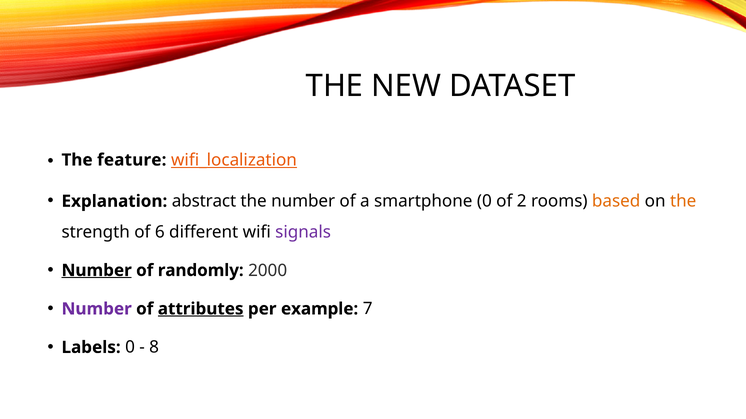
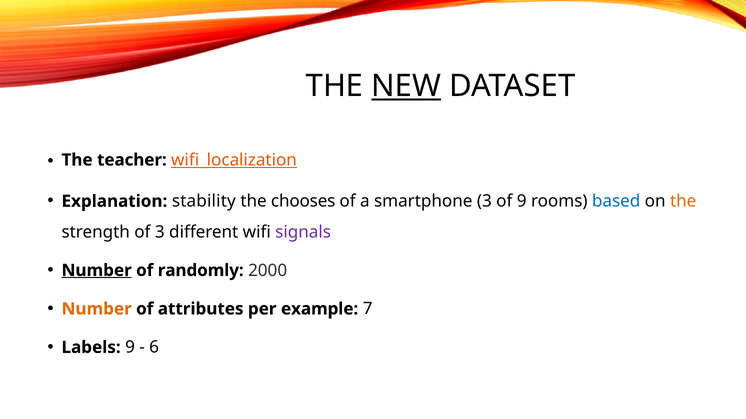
NEW underline: none -> present
feature: feature -> teacher
abstract: abstract -> stability
the number: number -> chooses
smartphone 0: 0 -> 3
of 2: 2 -> 9
based colour: orange -> blue
of 6: 6 -> 3
Number at (97, 309) colour: purple -> orange
attributes underline: present -> none
Labels 0: 0 -> 9
8: 8 -> 6
